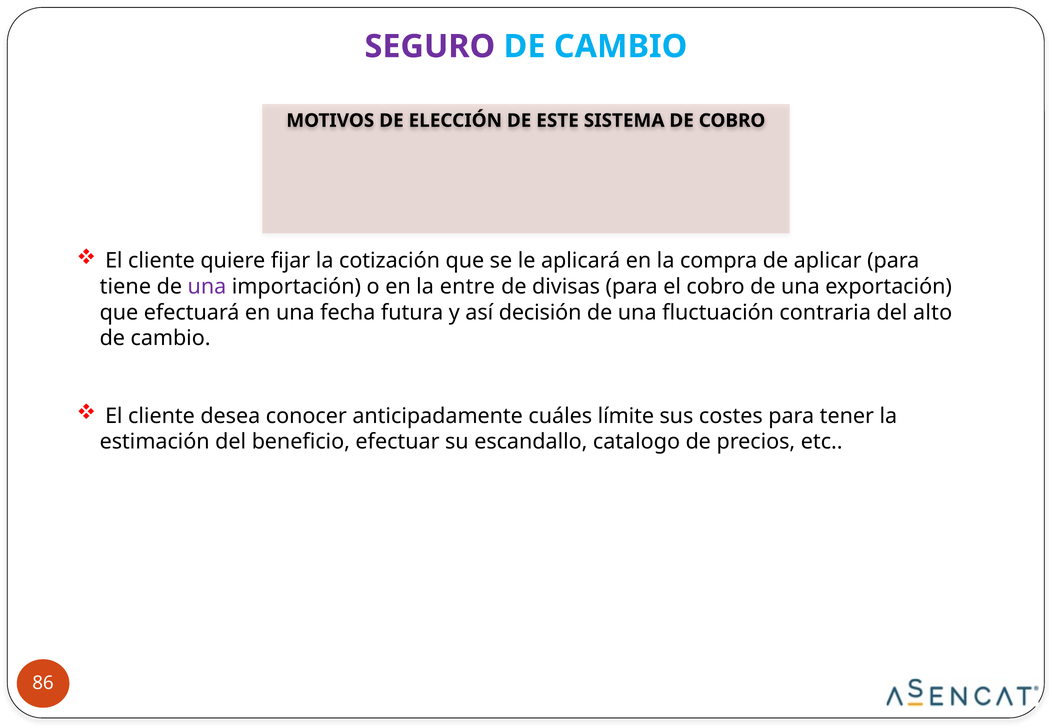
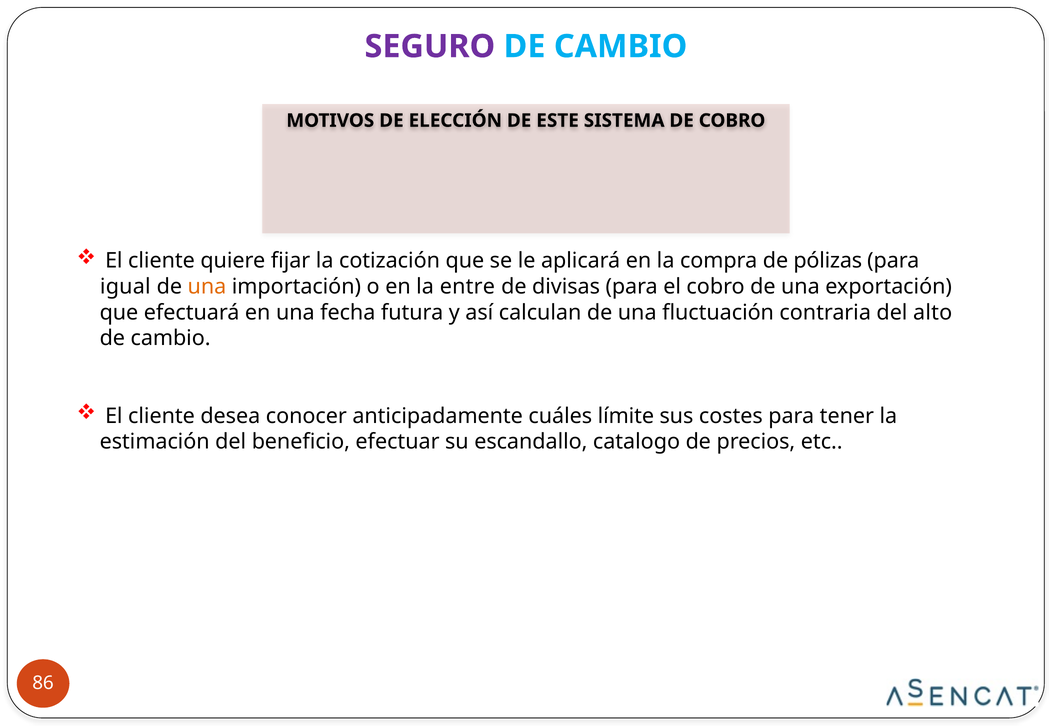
aplicar: aplicar -> pólizas
tiene: tiene -> igual
una at (207, 287) colour: purple -> orange
decisión: decisión -> calculan
